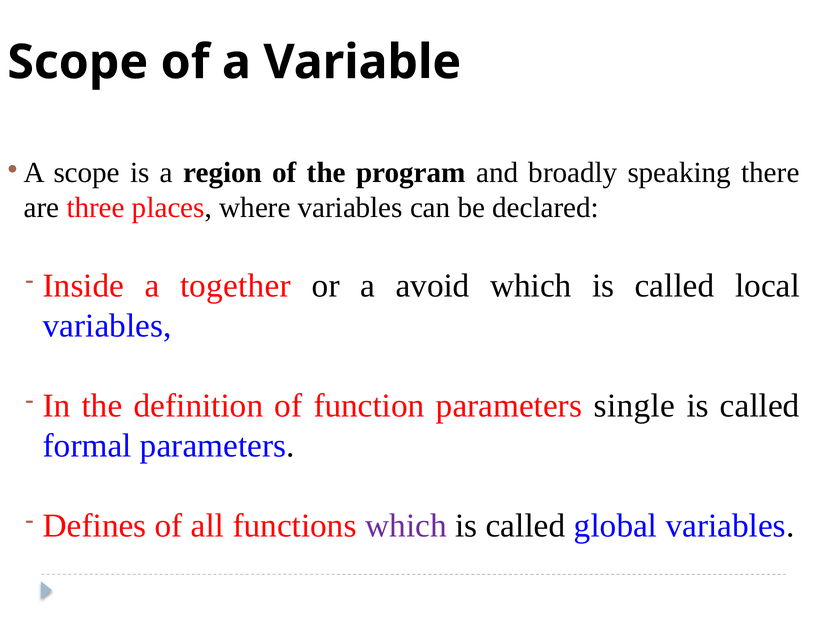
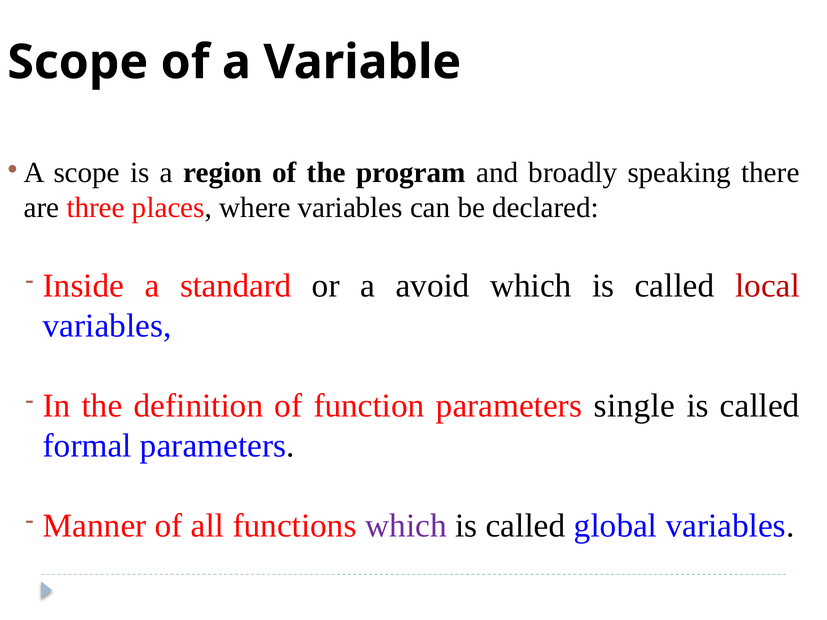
together: together -> standard
local colour: black -> red
Defines: Defines -> Manner
